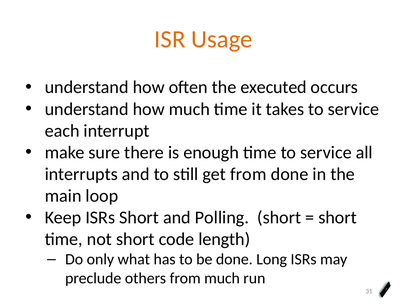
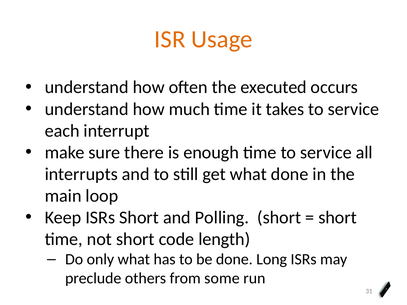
get from: from -> what
from much: much -> some
